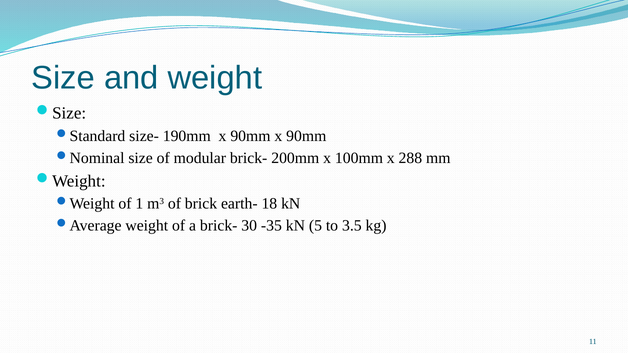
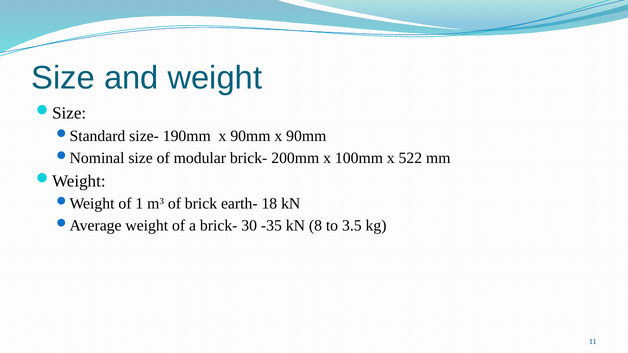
288: 288 -> 522
5: 5 -> 8
